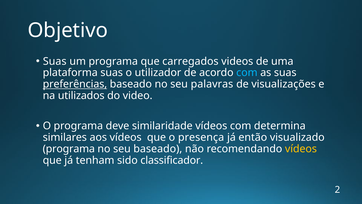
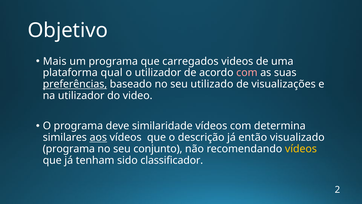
Suas at (55, 61): Suas -> Mais
plataforma suas: suas -> qual
com at (247, 73) colour: light blue -> pink
palavras: palavras -> utilizado
na utilizados: utilizados -> utilizador
aos underline: none -> present
presença: presença -> descrição
seu baseado: baseado -> conjunto
